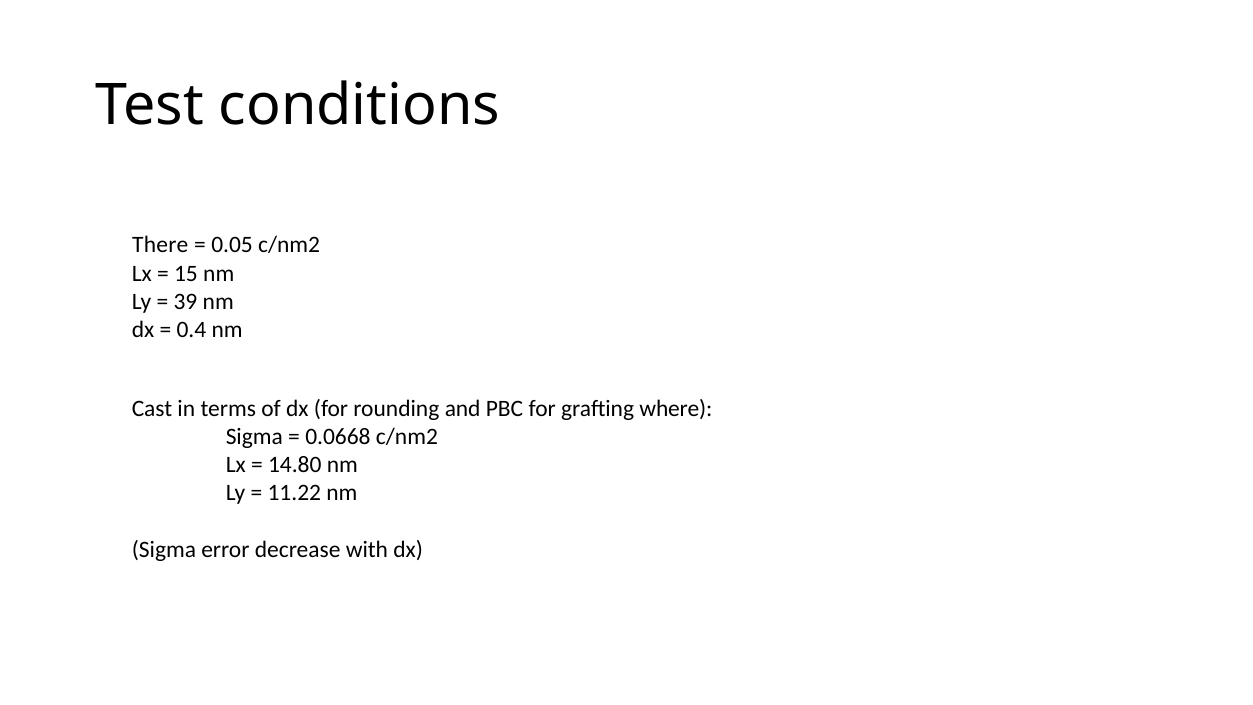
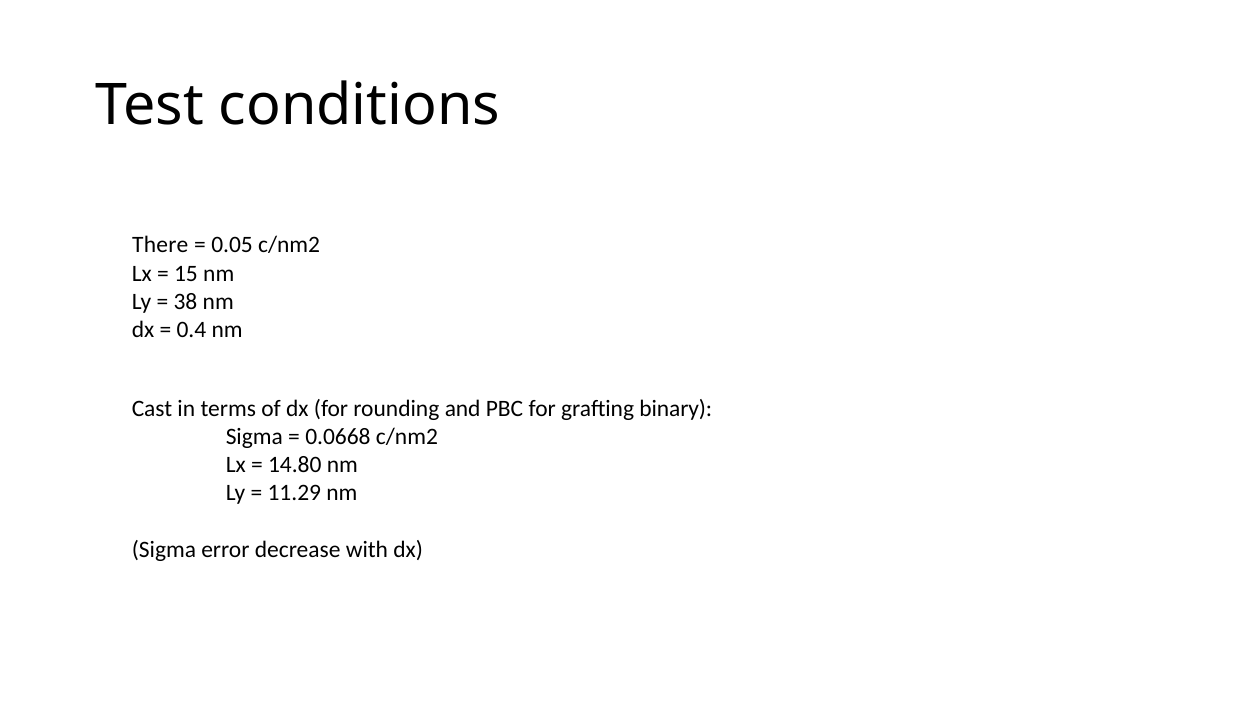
39: 39 -> 38
where: where -> binary
11.22: 11.22 -> 11.29
